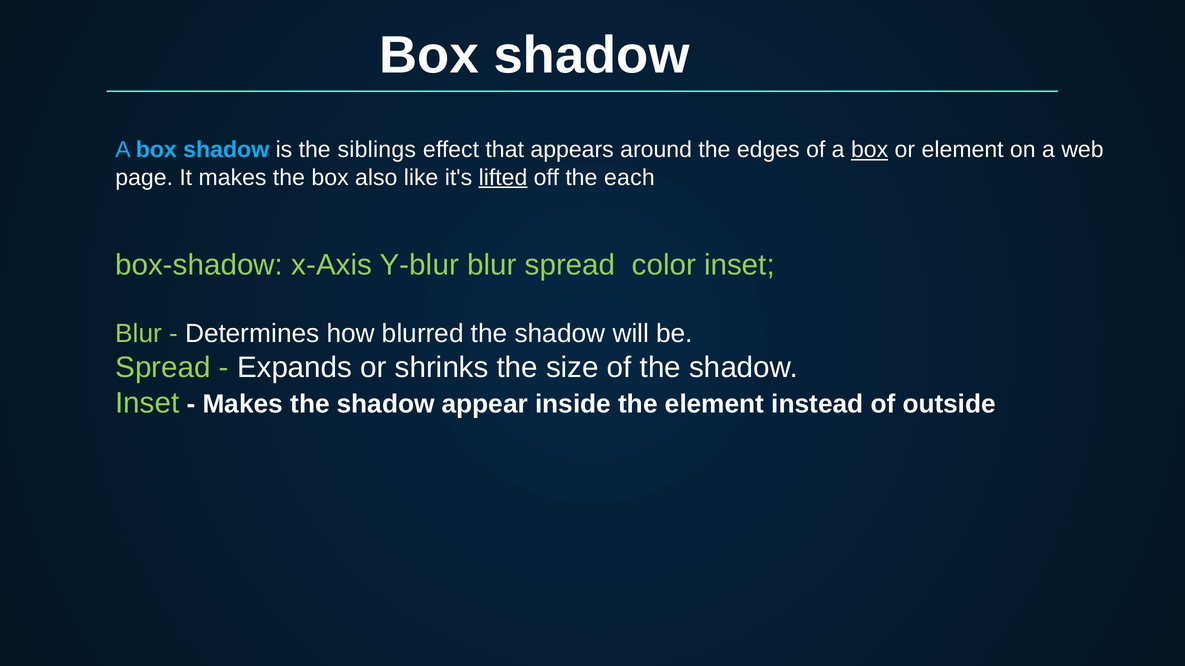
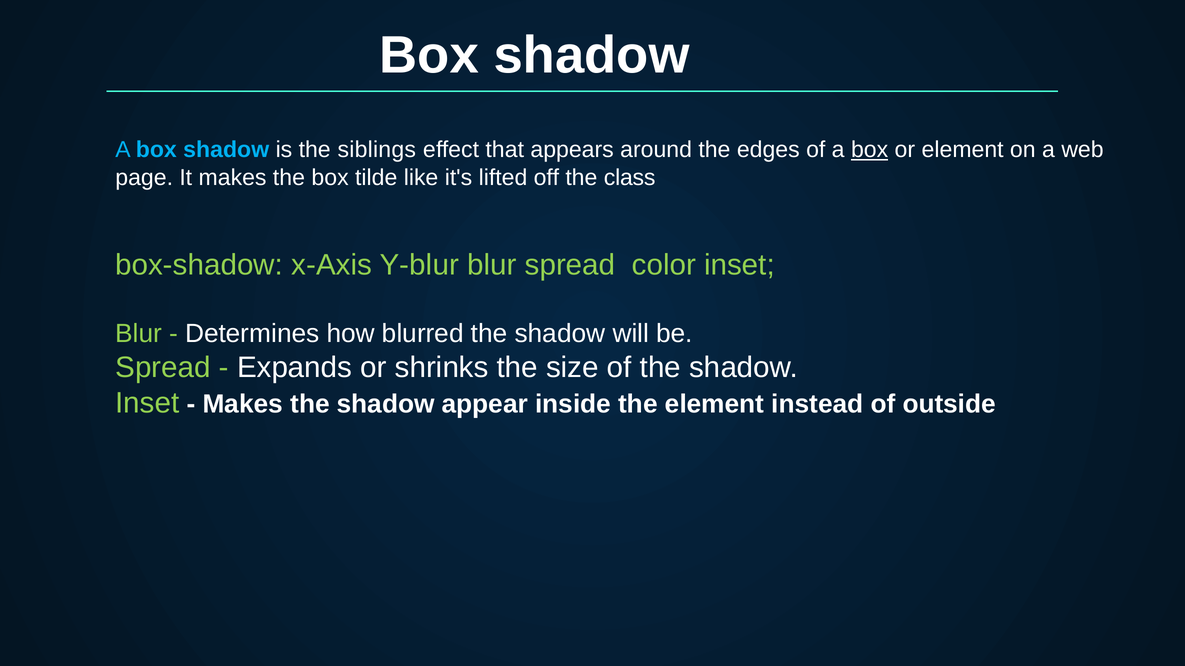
also: also -> tilde
lifted underline: present -> none
each: each -> class
